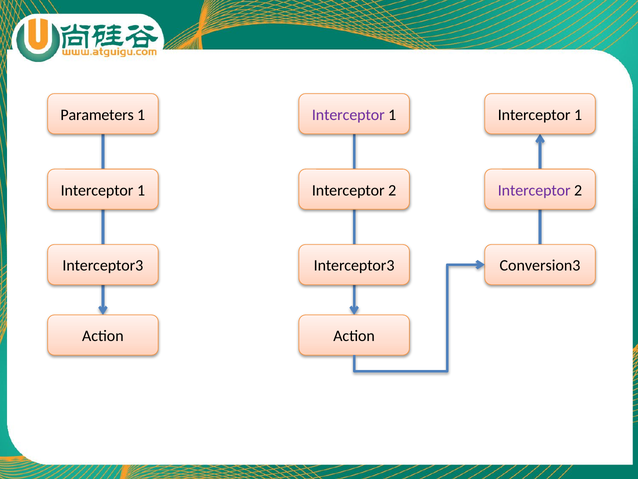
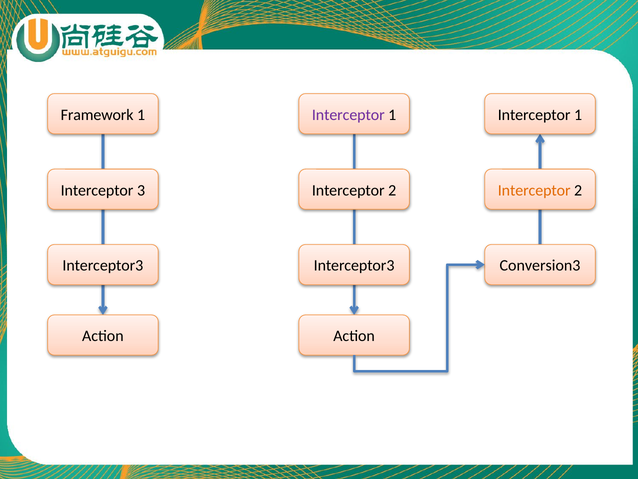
Parameters: Parameters -> Framework
1 at (141, 190): 1 -> 3
Interceptor at (534, 190) colour: purple -> orange
